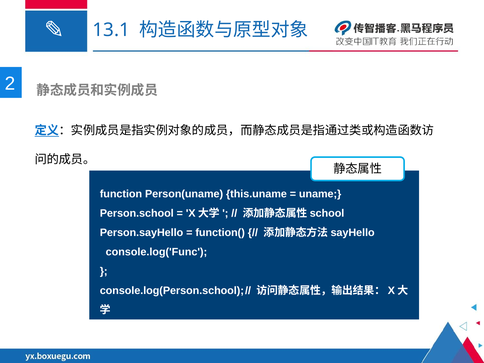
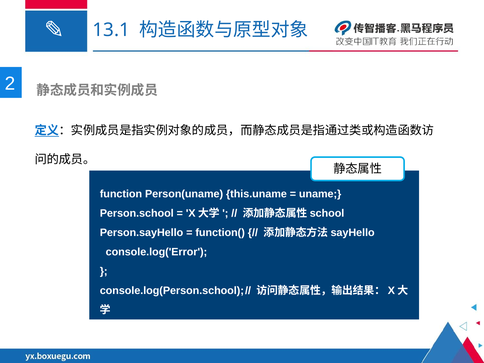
console.log('Func: console.log('Func -> console.log('Error
